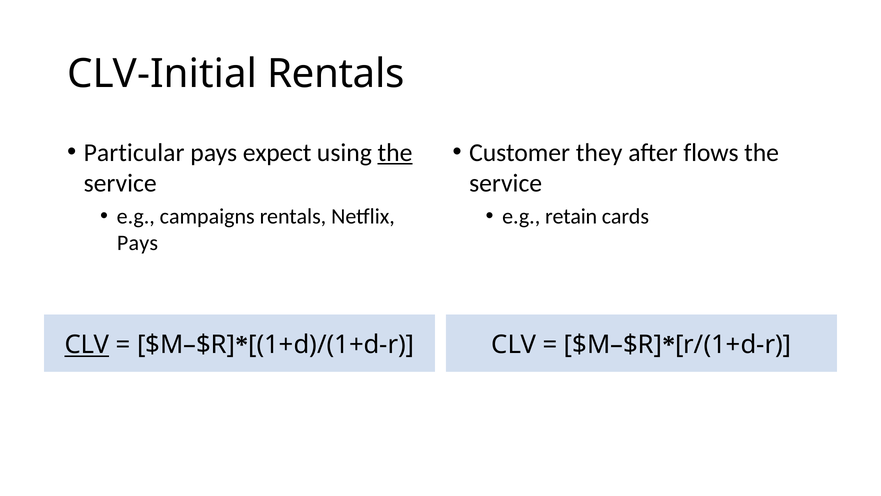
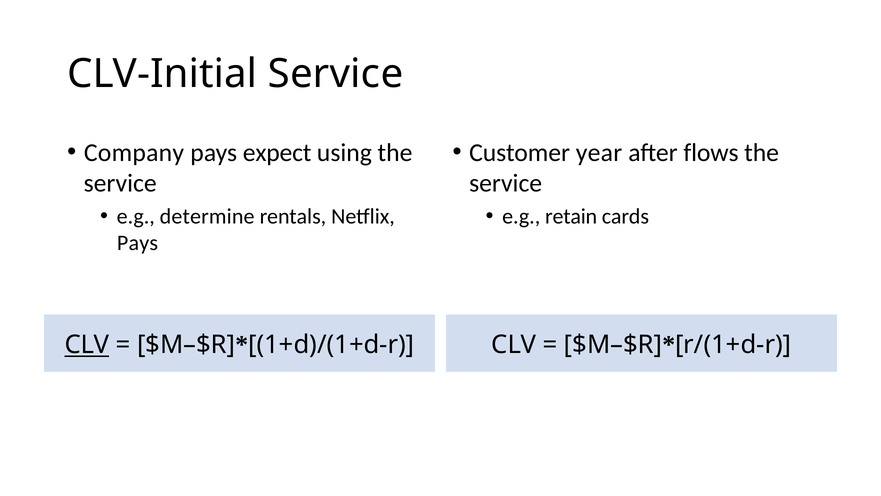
CLV-Initial Rentals: Rentals -> Service
Particular: Particular -> Company
the at (395, 152) underline: present -> none
they: they -> year
campaigns: campaigns -> determine
